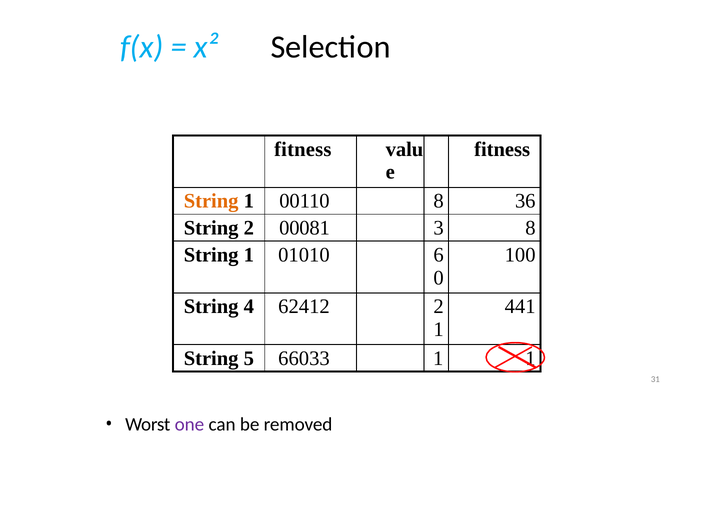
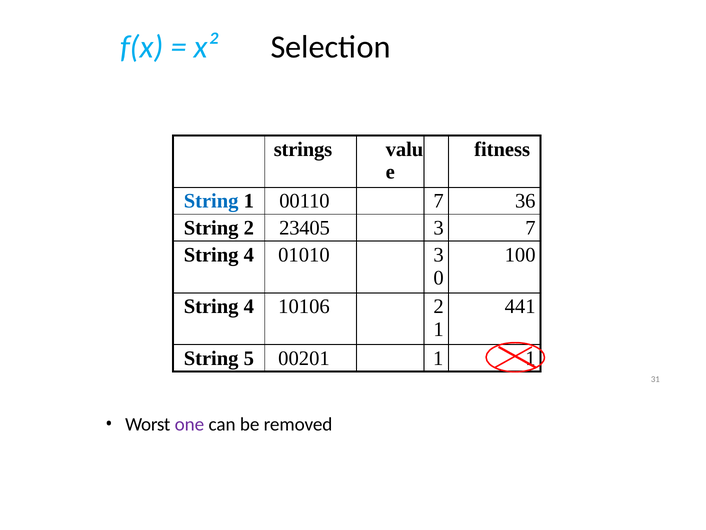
fitness at (303, 149): fitness -> strings
String at (211, 201) colour: orange -> blue
00110 8: 8 -> 7
00081: 00081 -> 23405
3 8: 8 -> 7
1 at (249, 255): 1 -> 4
01010 6: 6 -> 3
62412: 62412 -> 10106
66033: 66033 -> 00201
